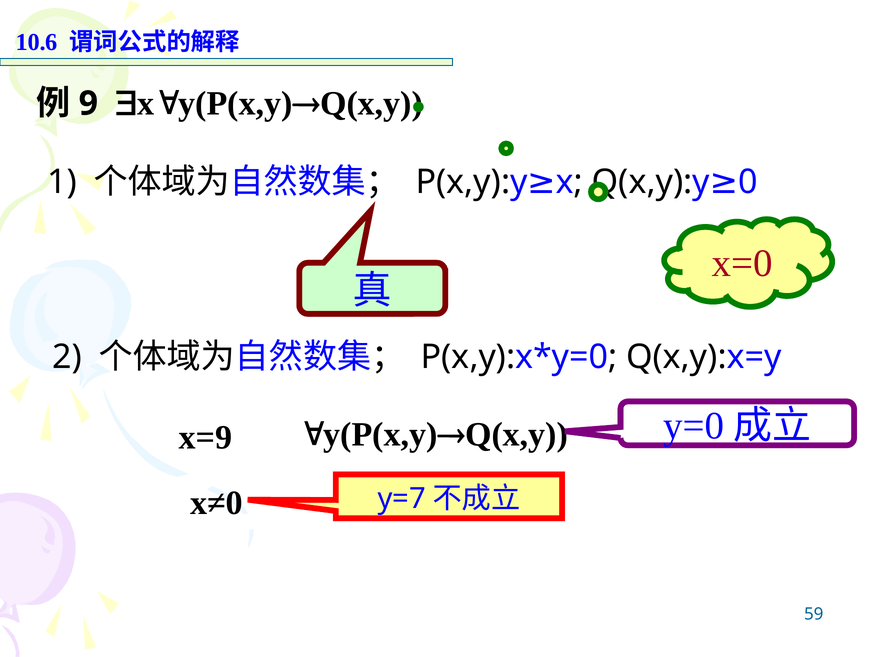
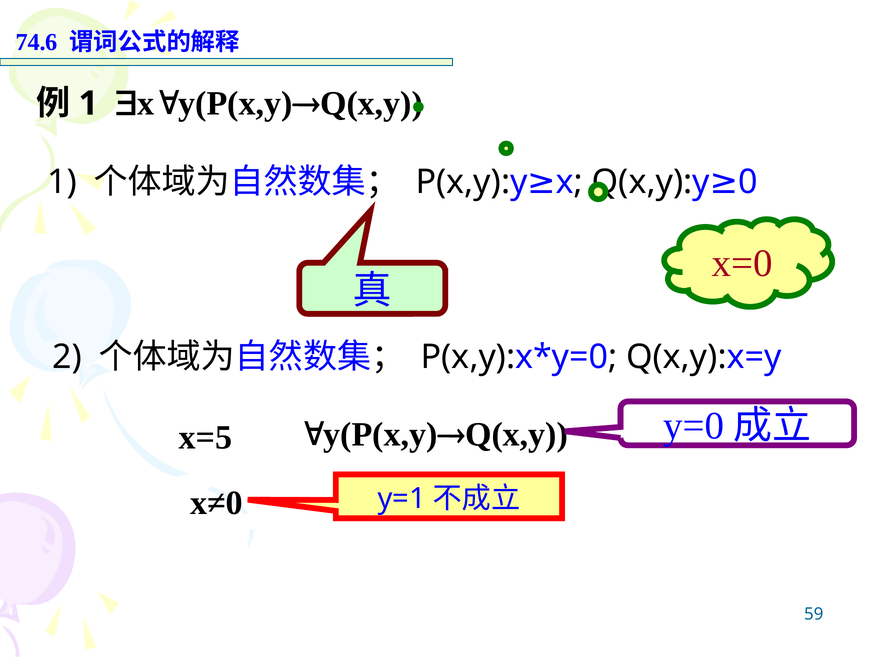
10.6: 10.6 -> 74.6
9 at (88, 103): 9 -> 1
x=9: x=9 -> x=5
y=7: y=7 -> y=1
